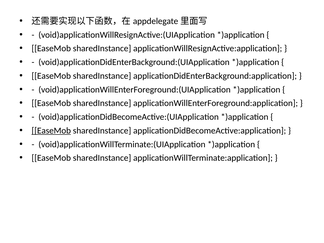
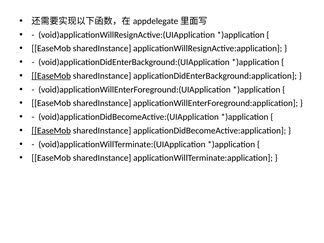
EaseMob at (51, 76) underline: none -> present
